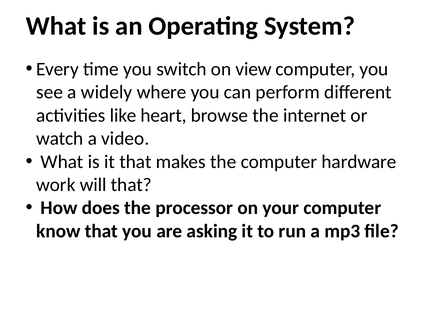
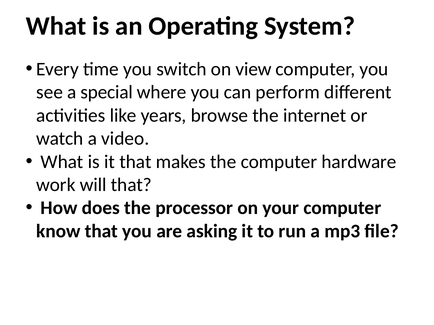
widely: widely -> special
heart: heart -> years
